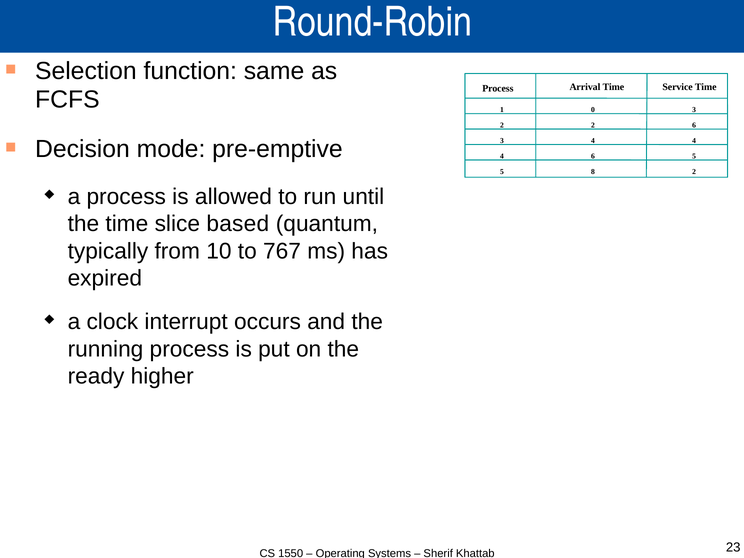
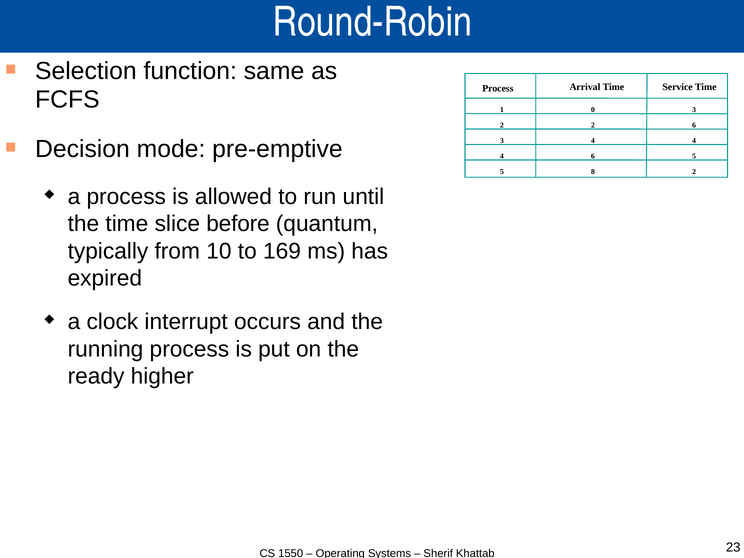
based: based -> before
767: 767 -> 169
